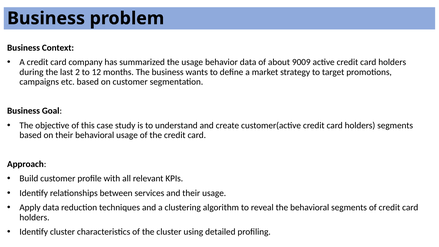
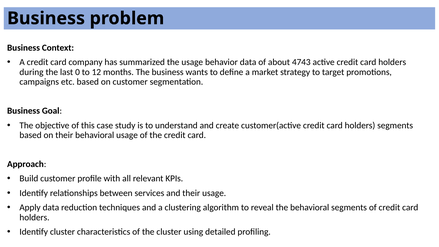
9009: 9009 -> 4743
2: 2 -> 0
